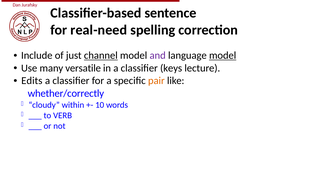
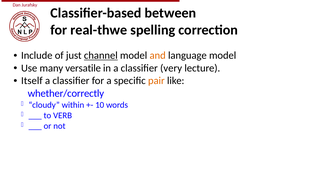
sentence: sentence -> between
real-need: real-need -> real-thwe
and colour: purple -> orange
model at (223, 55) underline: present -> none
keys: keys -> very
Edits: Edits -> Itself
